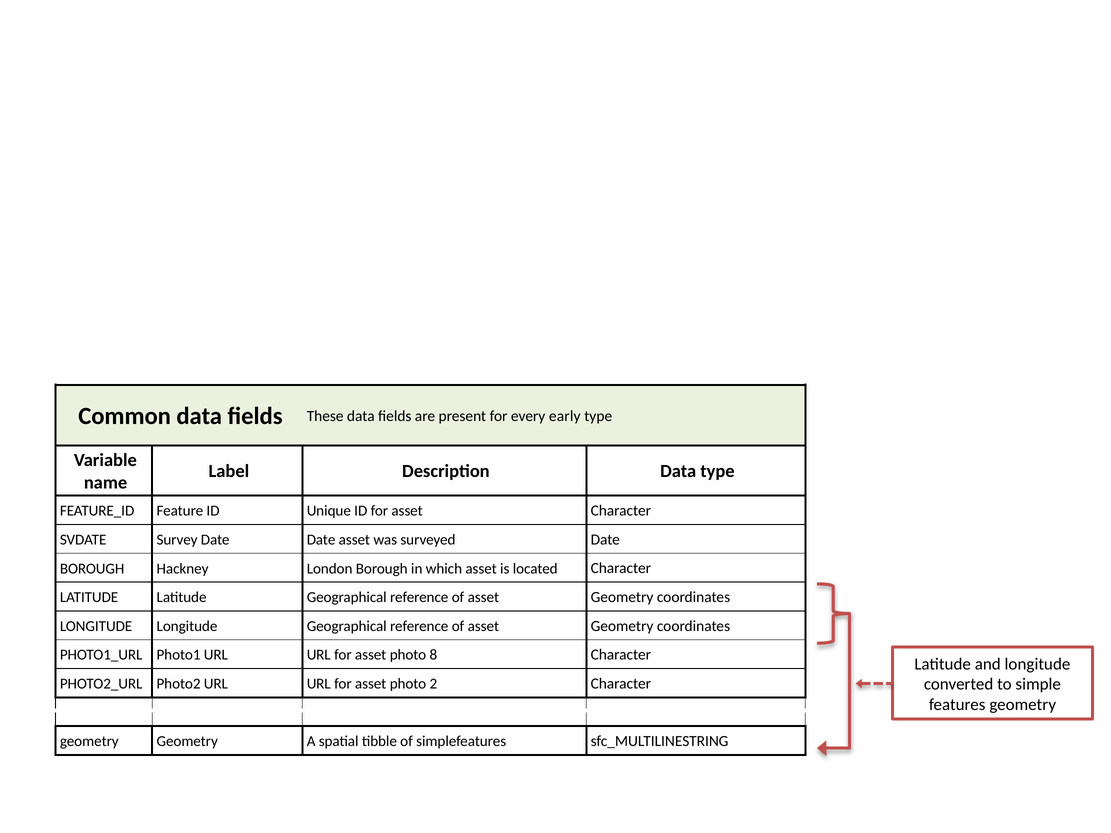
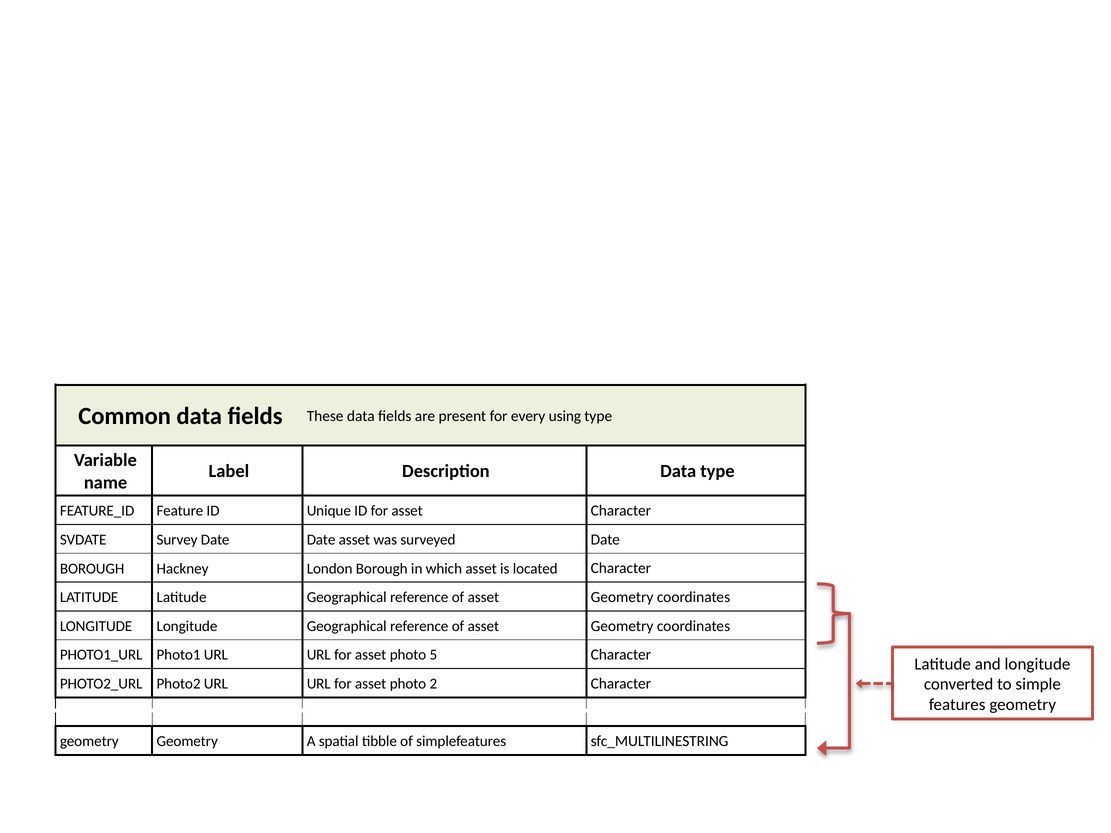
early: early -> using
8: 8 -> 5
